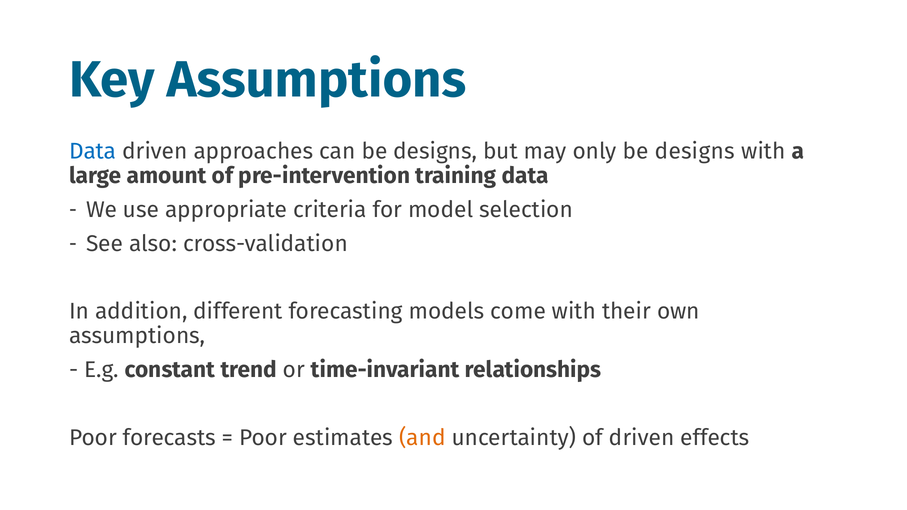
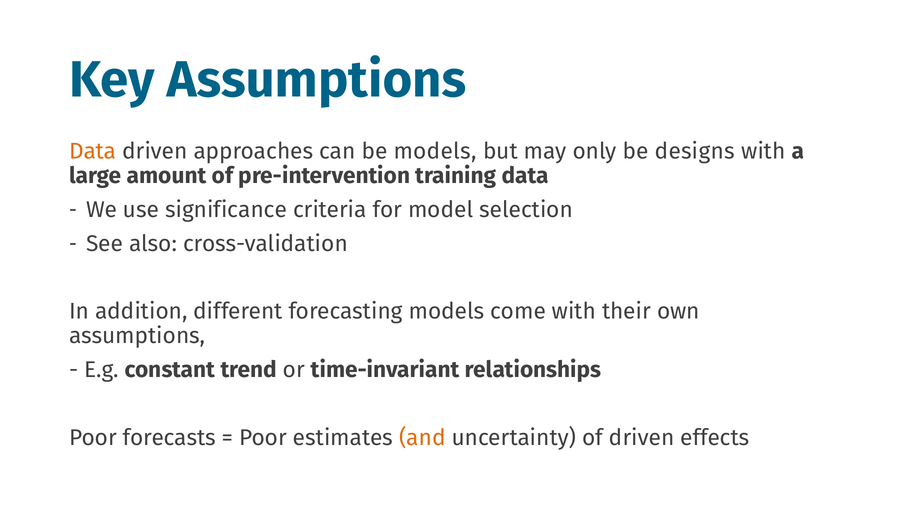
Data at (93, 151) colour: blue -> orange
can be designs: designs -> models
appropriate: appropriate -> significance
